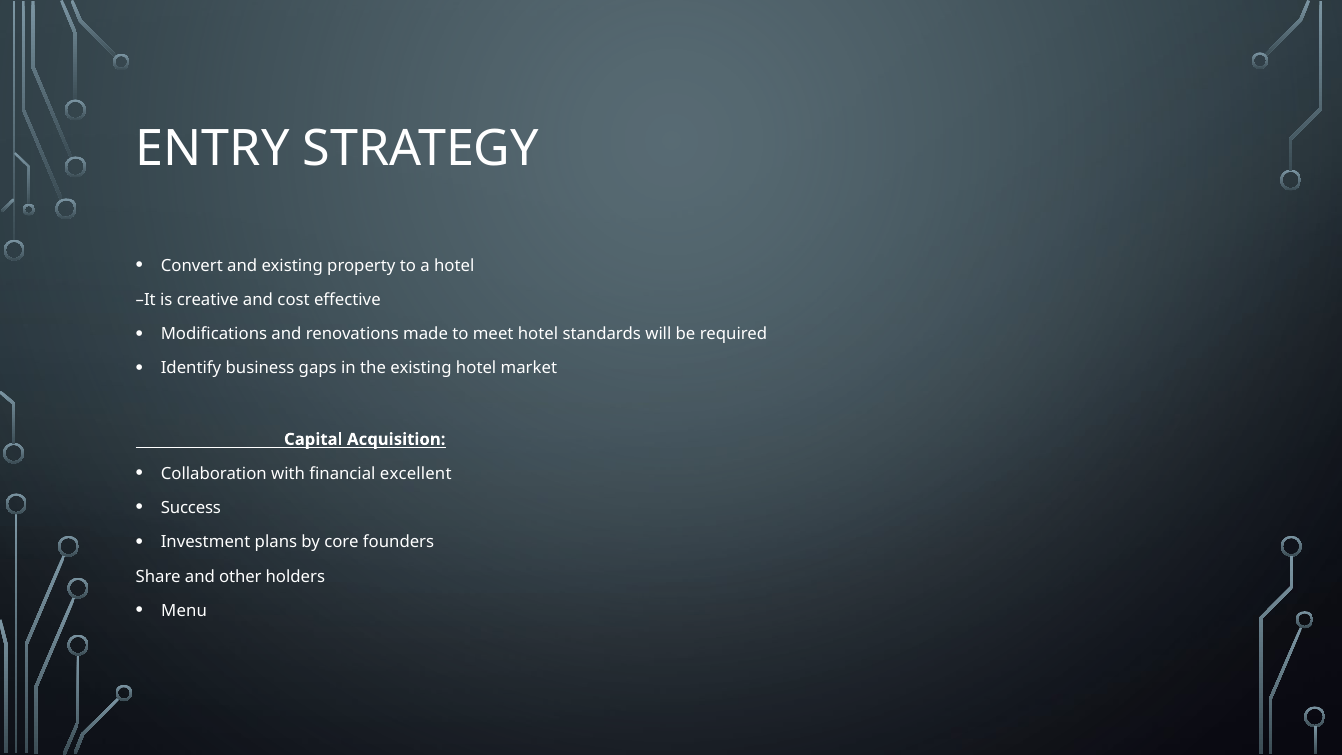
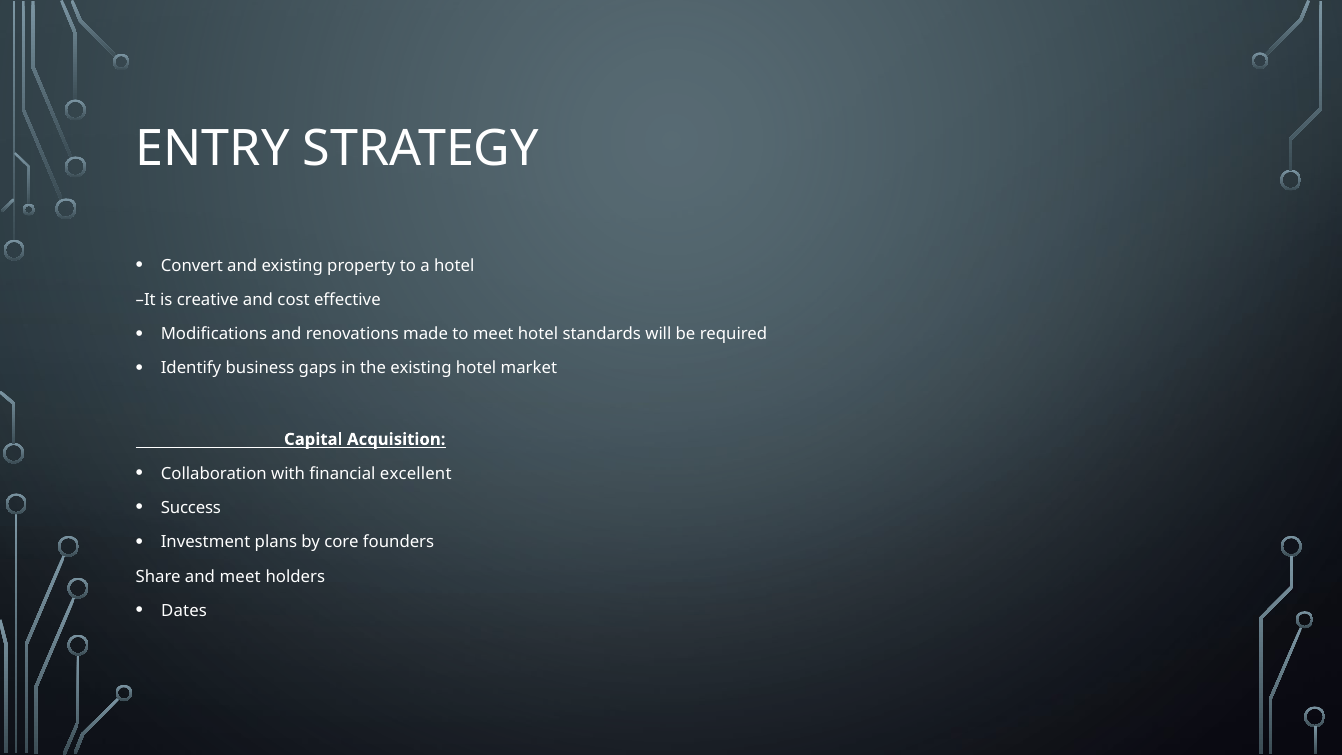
and other: other -> meet
Menu: Menu -> Dates
